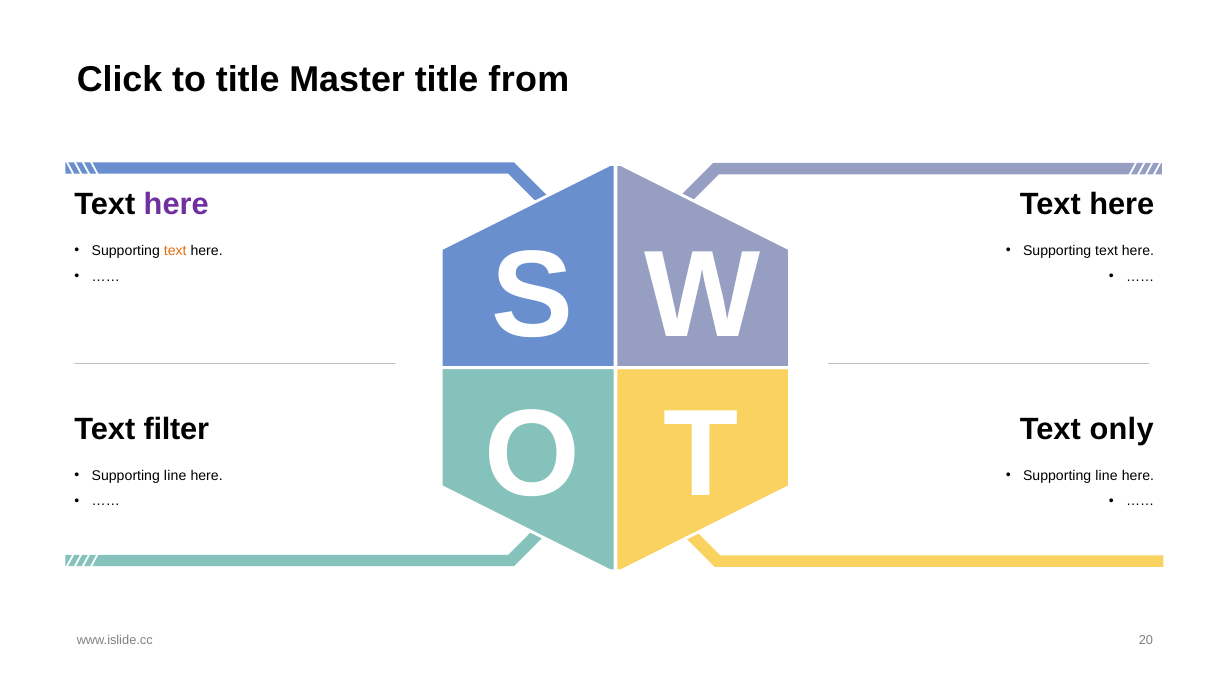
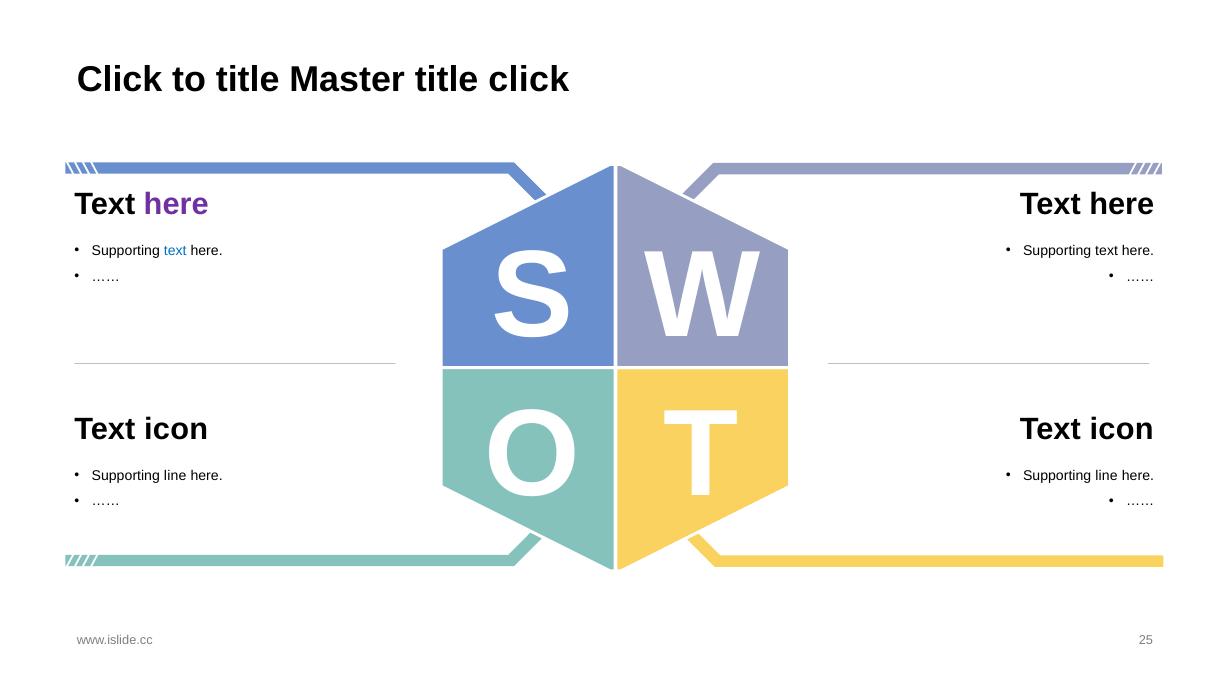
title from: from -> click
text at (175, 251) colour: orange -> blue
filter at (176, 429): filter -> icon
only at (1122, 429): only -> icon
20: 20 -> 25
